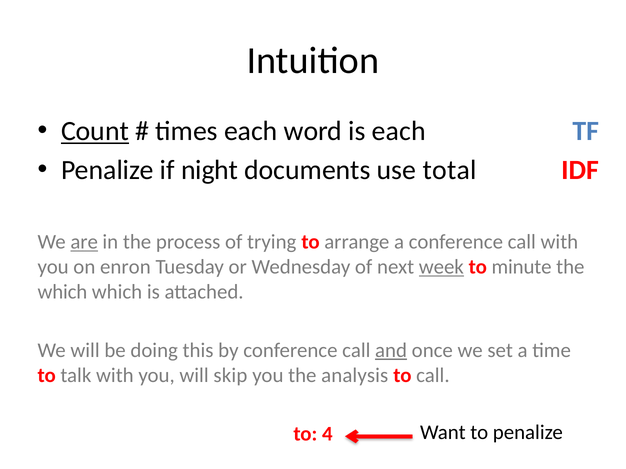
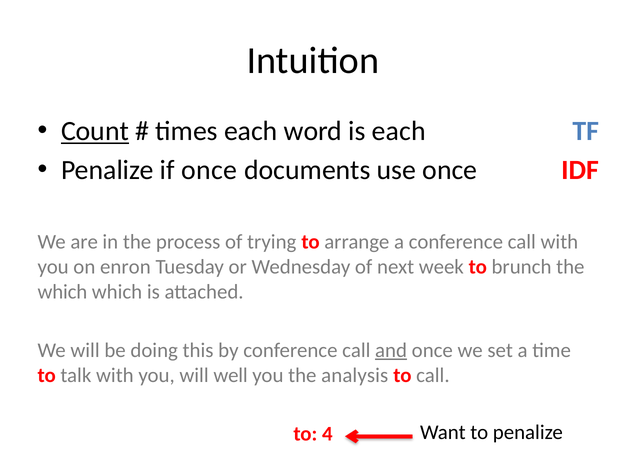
if night: night -> once
use total: total -> once
are underline: present -> none
week underline: present -> none
minute: minute -> brunch
skip: skip -> well
